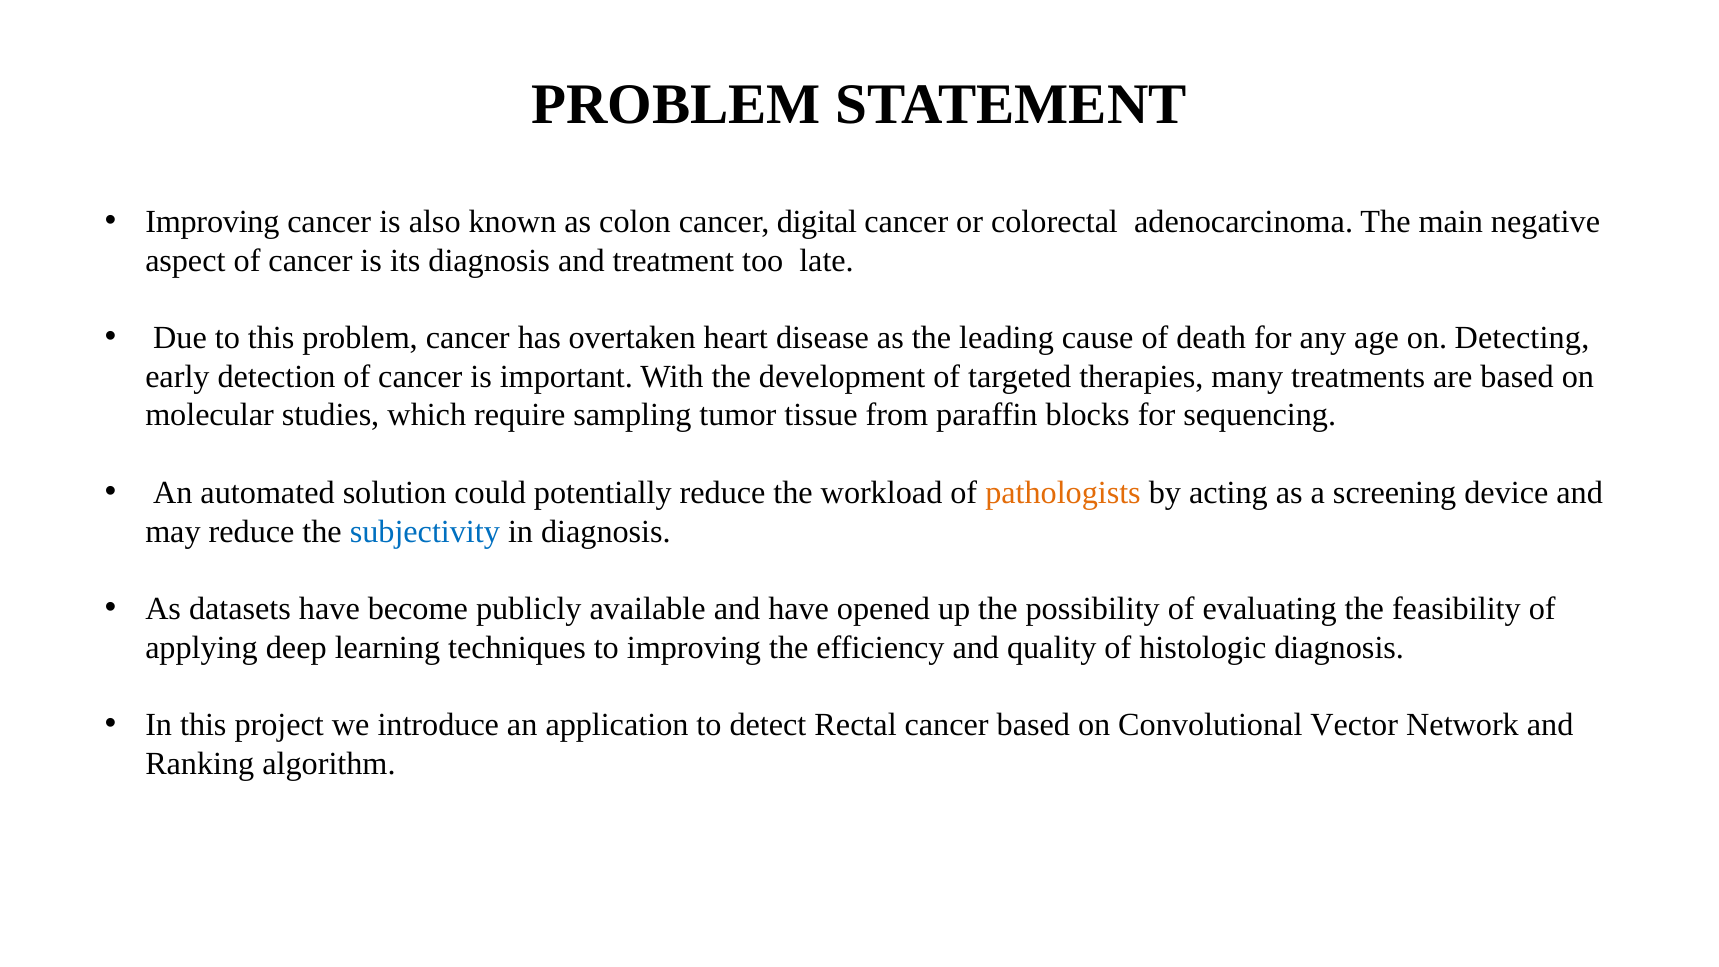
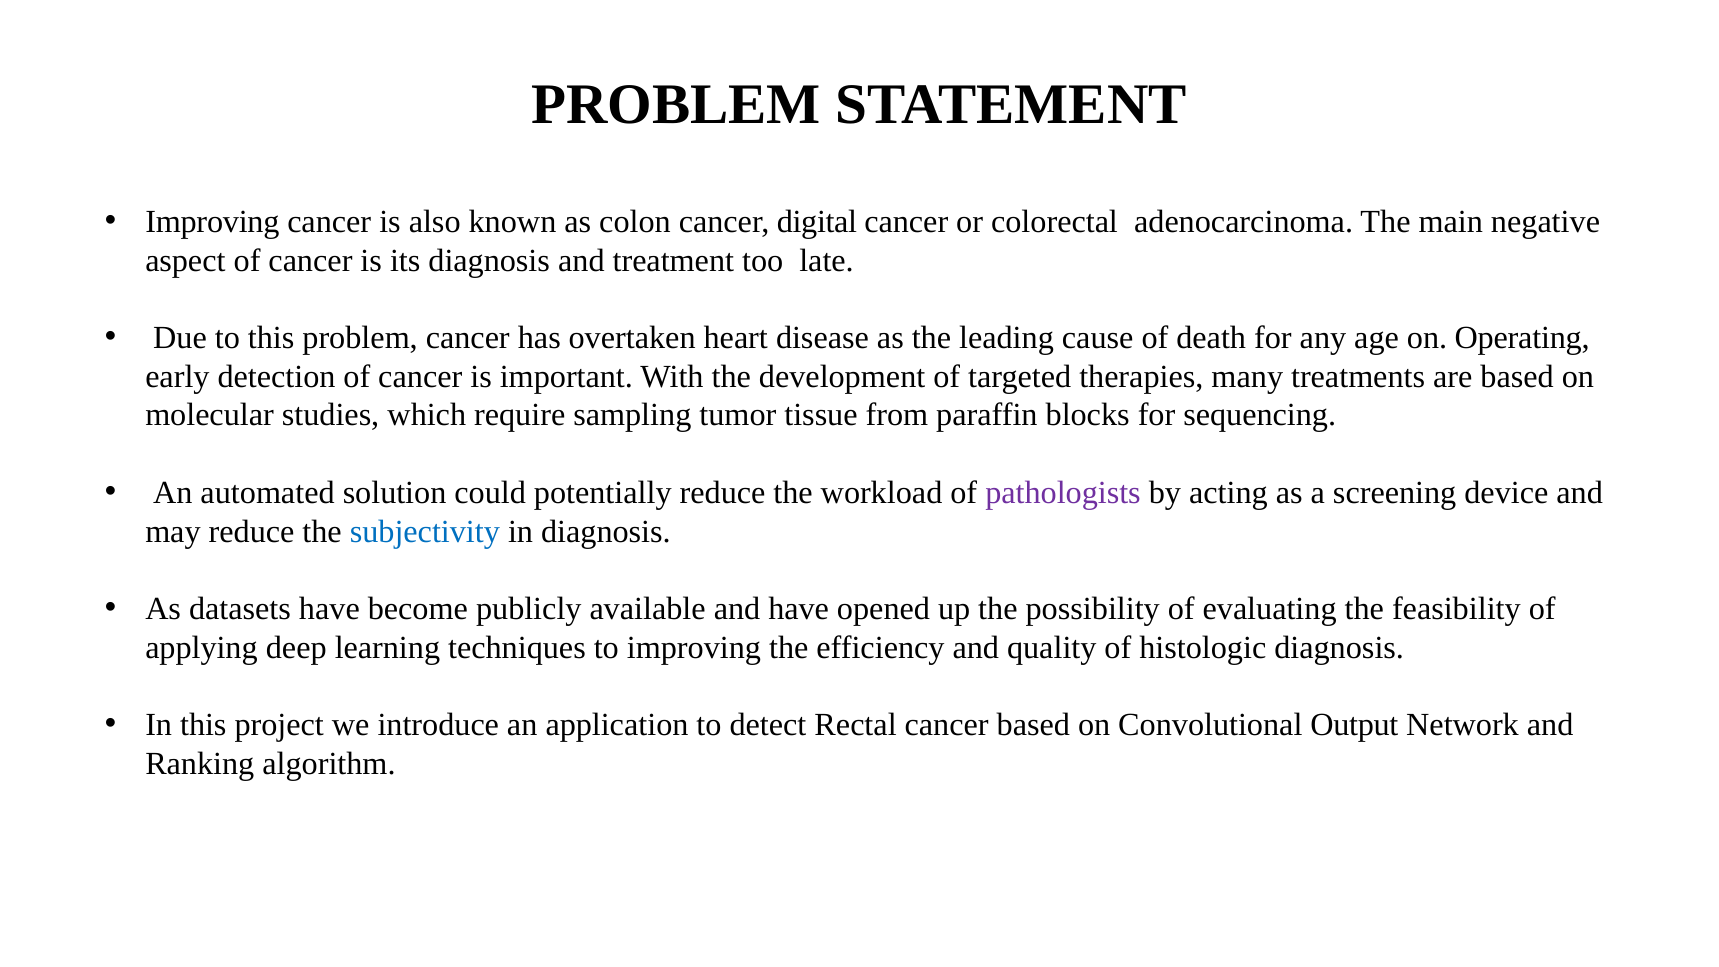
Detecting: Detecting -> Operating
pathologists colour: orange -> purple
Vector: Vector -> Output
